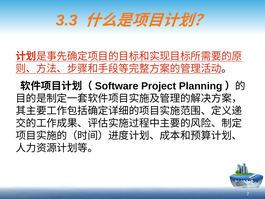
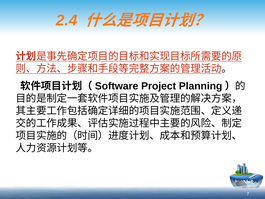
3.3: 3.3 -> 2.4
